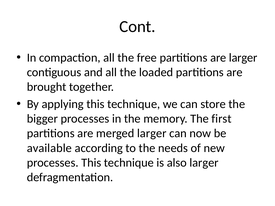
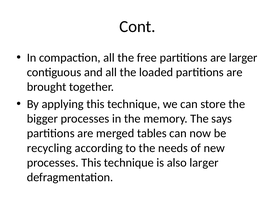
first: first -> says
merged larger: larger -> tables
available: available -> recycling
